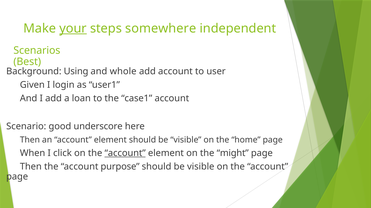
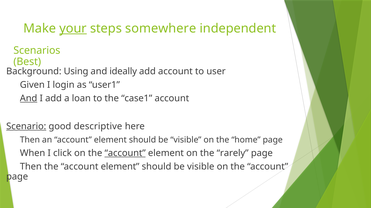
whole: whole -> ideally
And at (29, 99) underline: none -> present
Scenario underline: none -> present
underscore: underscore -> descriptive
might: might -> rarely
Then the account purpose: purpose -> element
